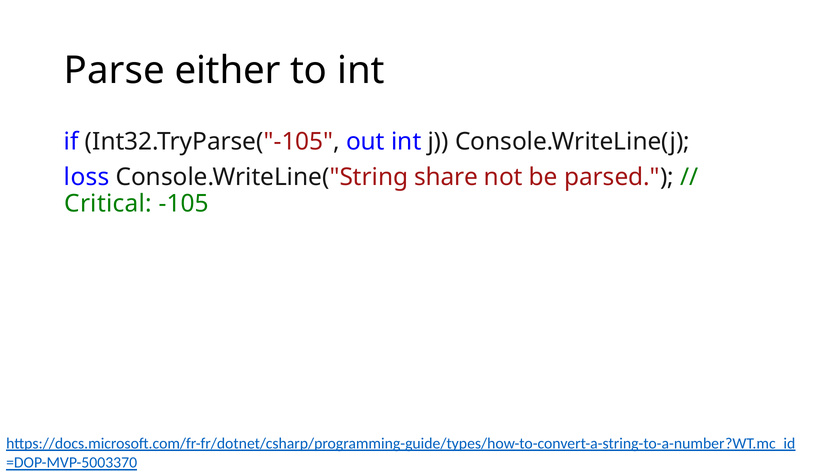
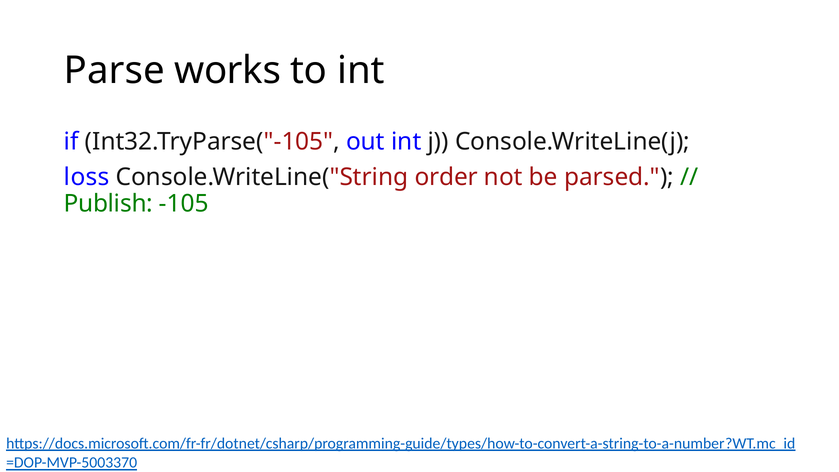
either: either -> works
share: share -> order
Critical: Critical -> Publish
